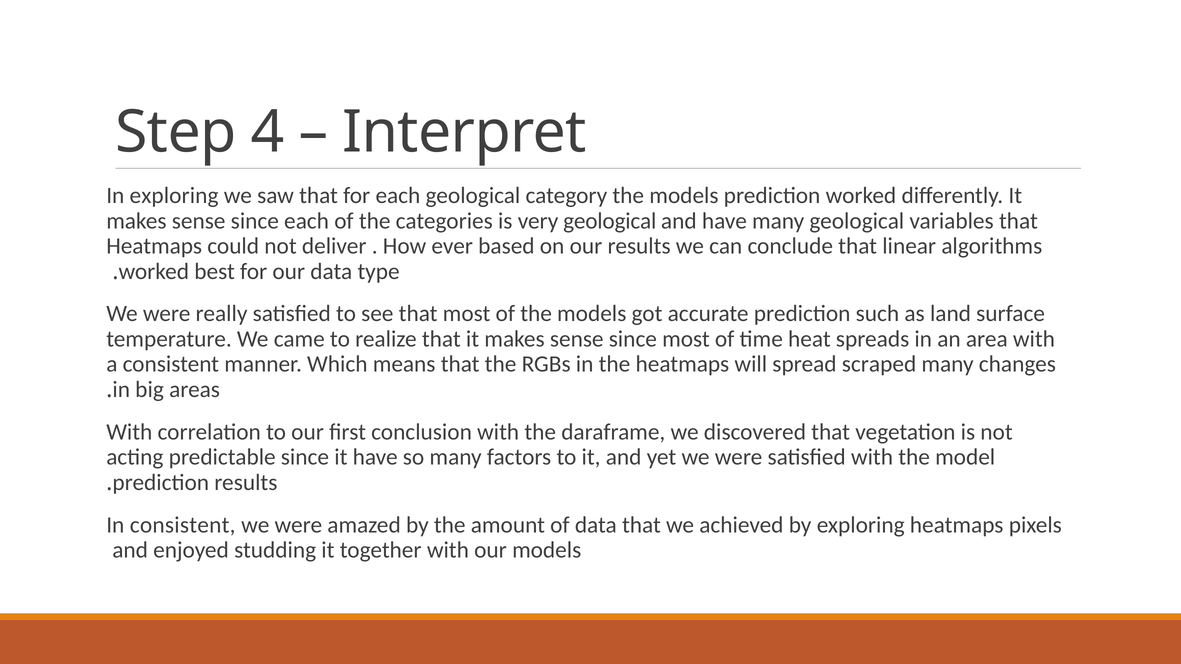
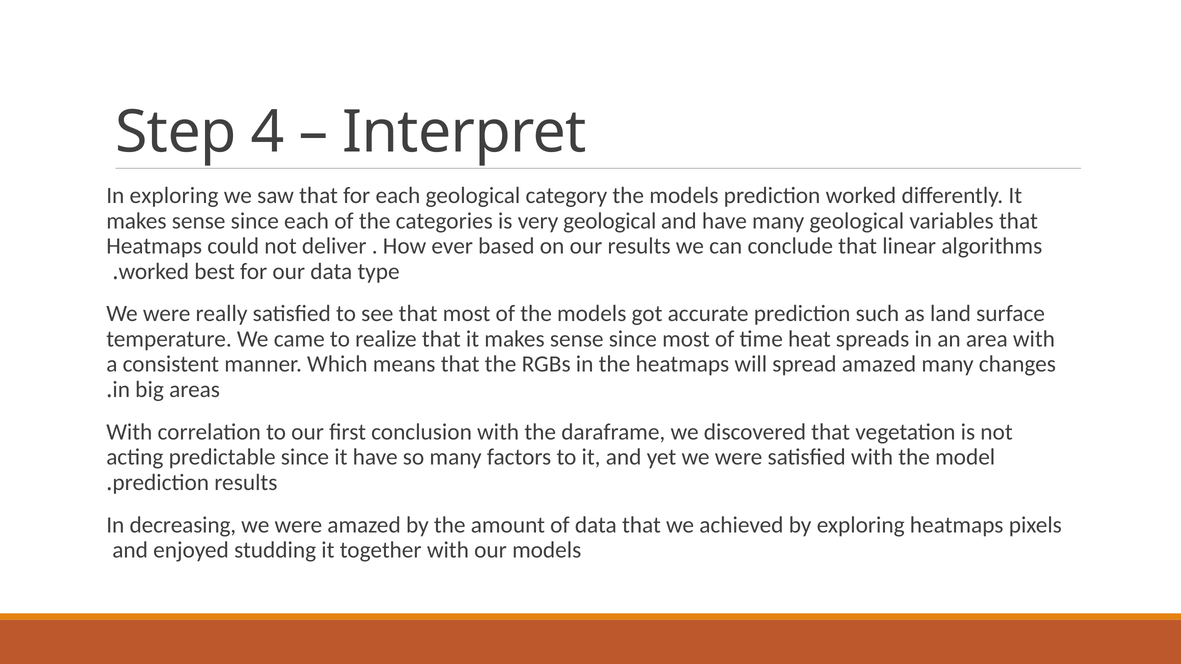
spread scraped: scraped -> amazed
In consistent: consistent -> decreasing
